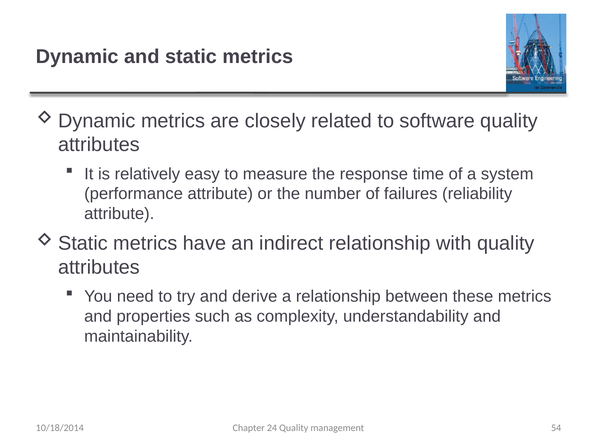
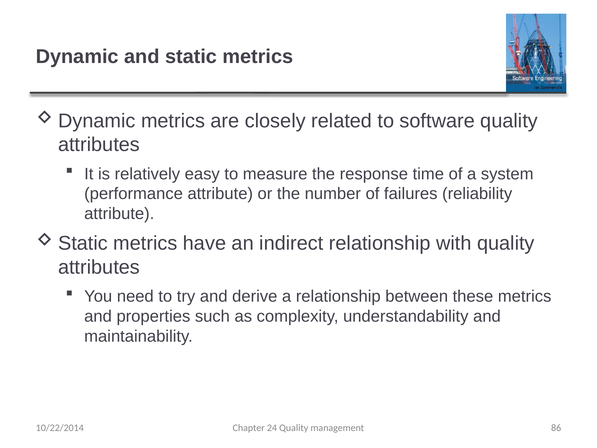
54: 54 -> 86
10/18/2014: 10/18/2014 -> 10/22/2014
